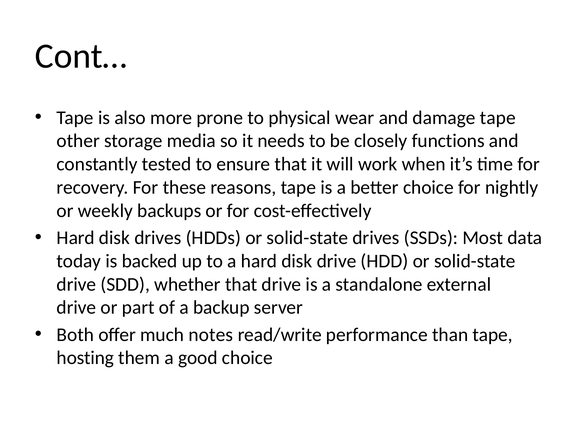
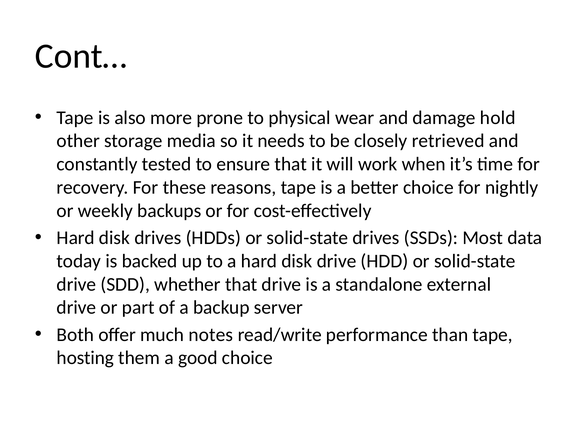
damage tape: tape -> hold
functions: functions -> retrieved
